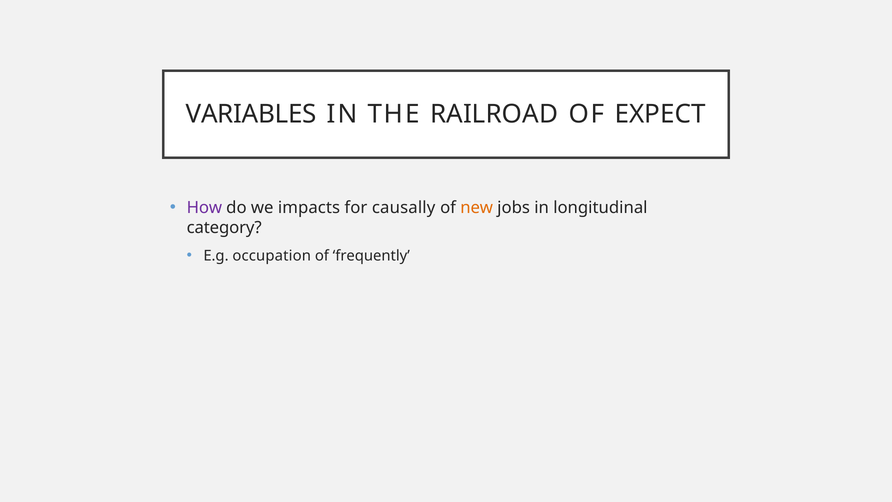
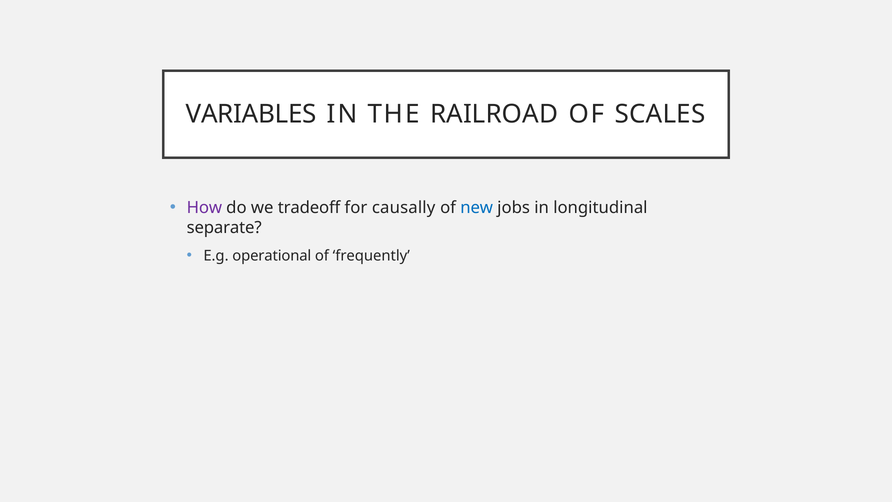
EXPECT: EXPECT -> SCALES
impacts: impacts -> tradeoff
new colour: orange -> blue
category: category -> separate
occupation: occupation -> operational
